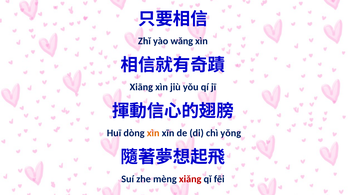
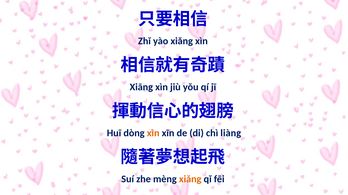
yào wǎng: wǎng -> xiǎng
yǒng: yǒng -> liàng
xiǎng at (190, 180) colour: red -> orange
